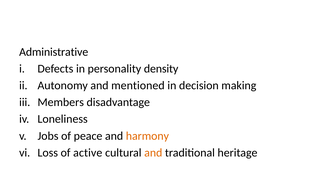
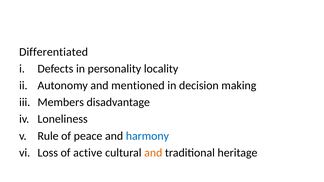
Administrative: Administrative -> Differentiated
density: density -> locality
Jobs: Jobs -> Rule
harmony colour: orange -> blue
